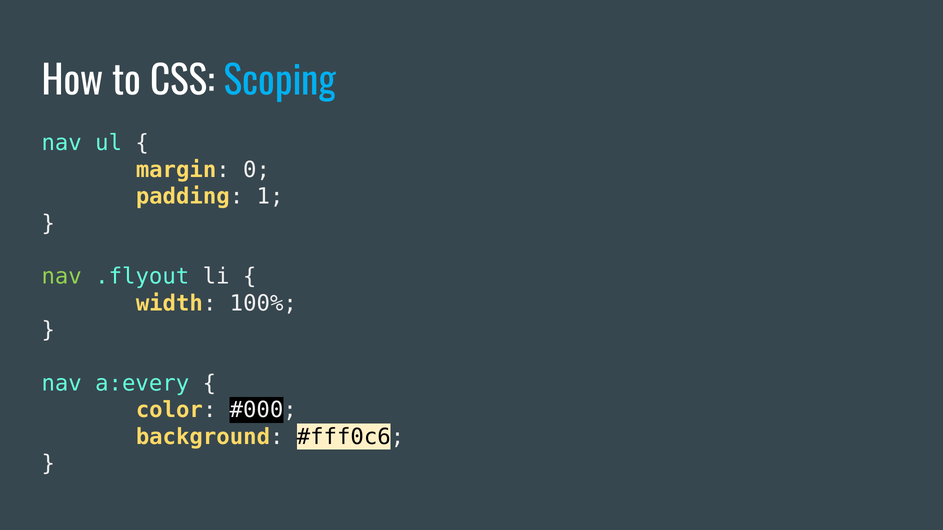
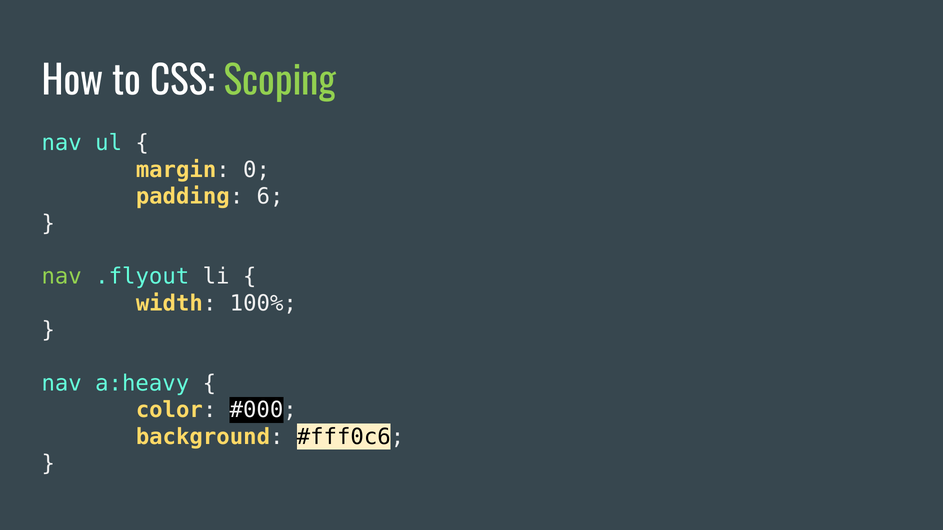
Scoping colour: light blue -> light green
1: 1 -> 6
a:every: a:every -> a:heavy
